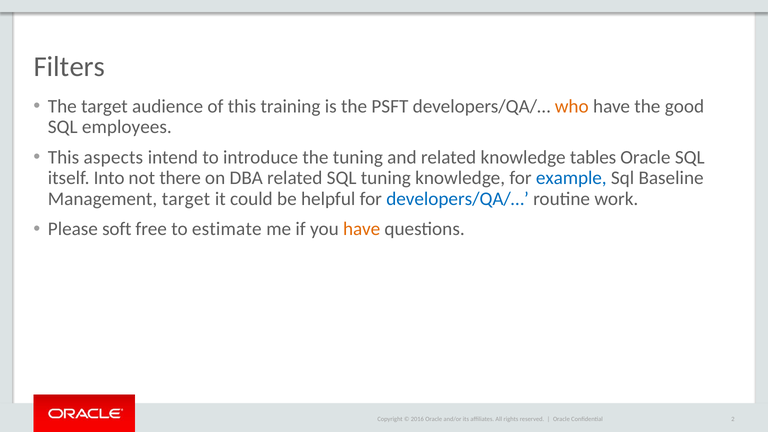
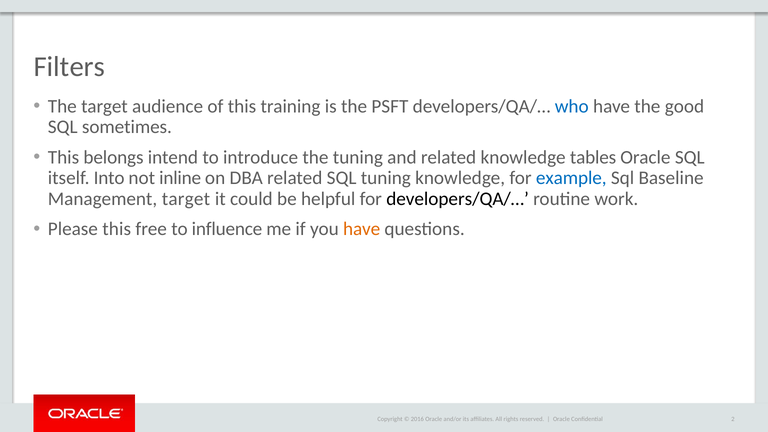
who colour: orange -> blue
employees: employees -> sometimes
aspects: aspects -> belongs
there: there -> inline
developers/QA/… at (458, 199) colour: blue -> black
Please soft: soft -> this
estimate: estimate -> influence
